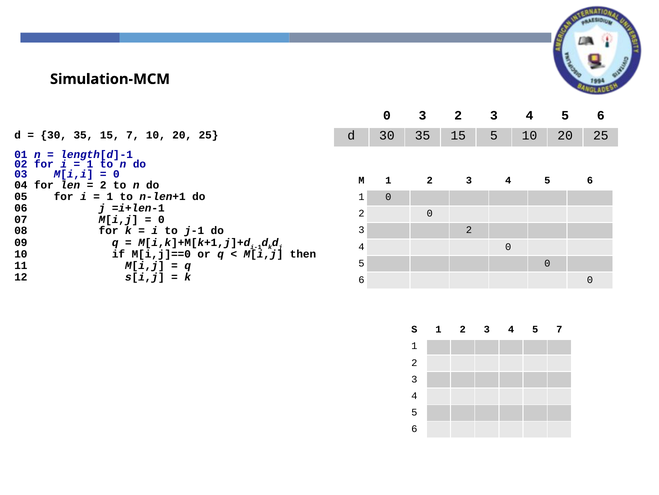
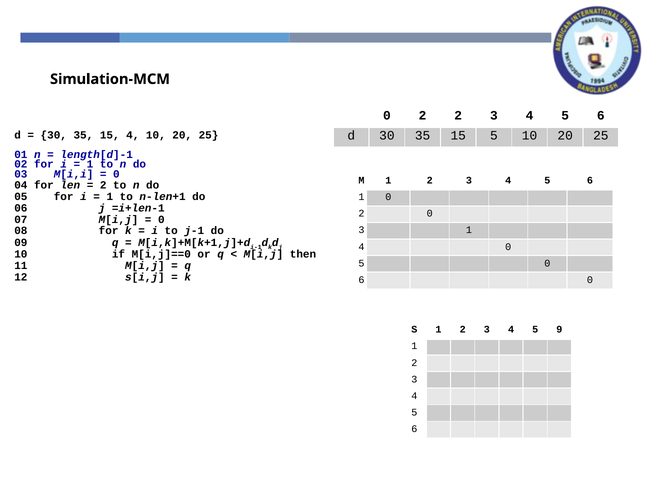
3 at (423, 115): 3 -> 2
15 7: 7 -> 4
2 at (469, 230): 2 -> 1
5 7: 7 -> 9
